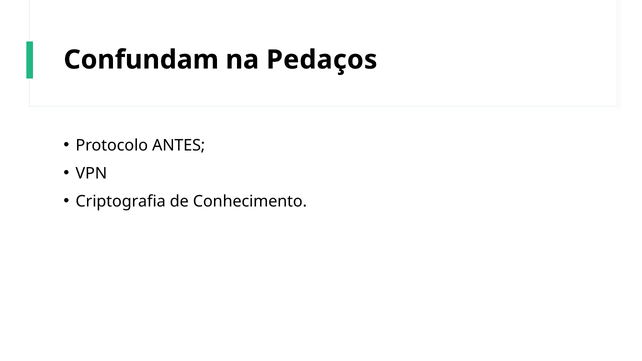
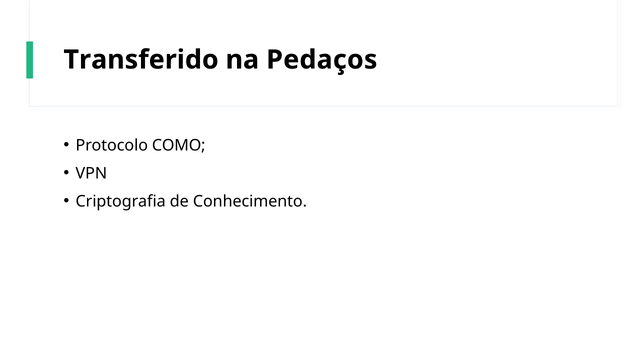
Confundam: Confundam -> Transferido
ANTES: ANTES -> COMO
